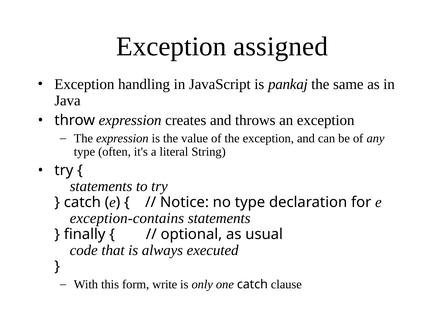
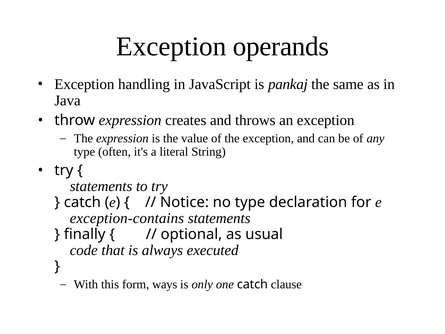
assigned: assigned -> operands
write: write -> ways
